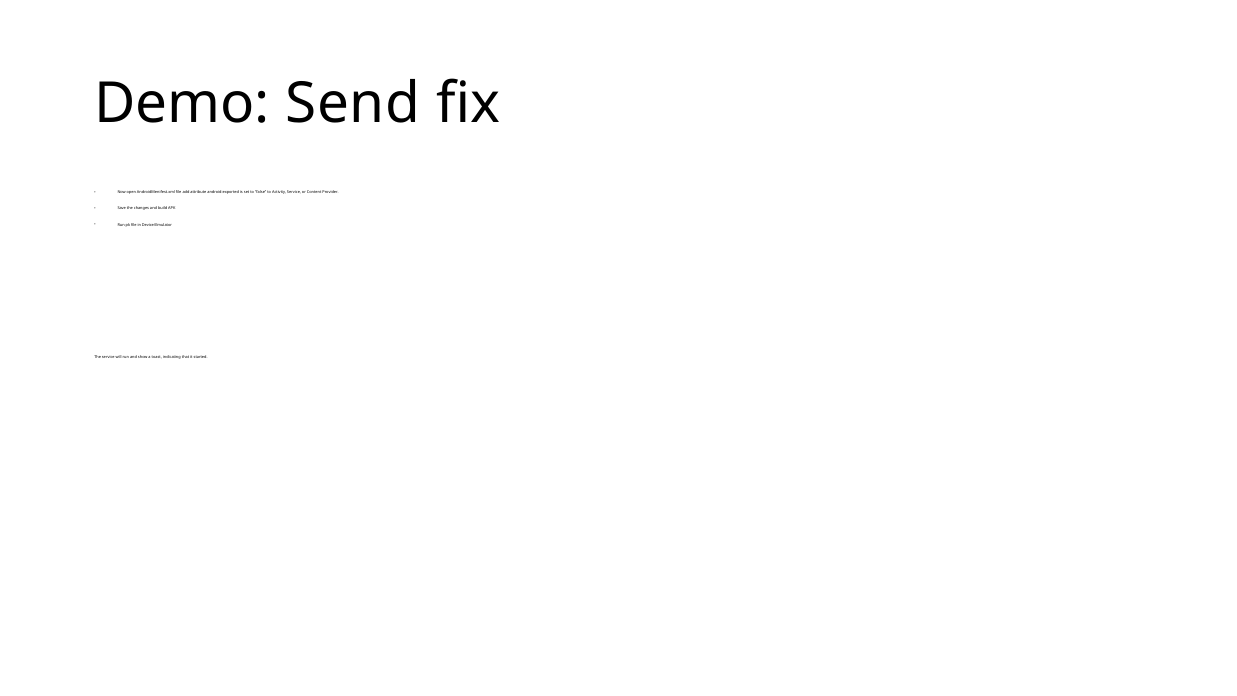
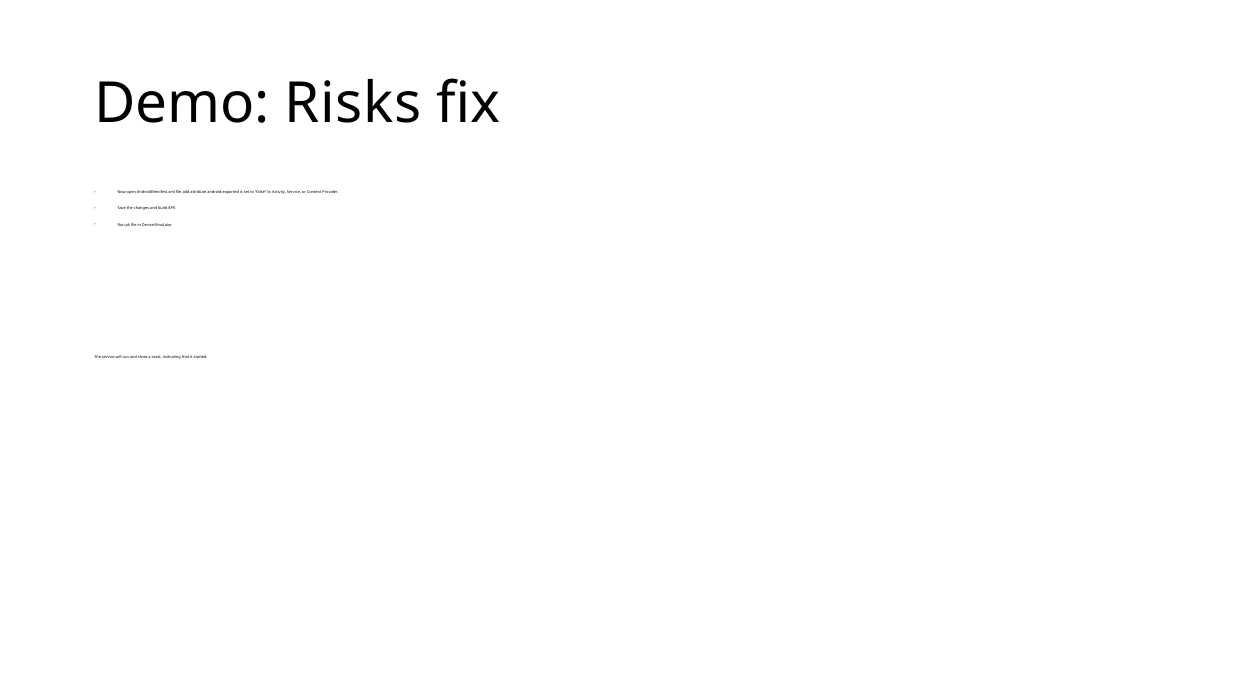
Send: Send -> Risks
